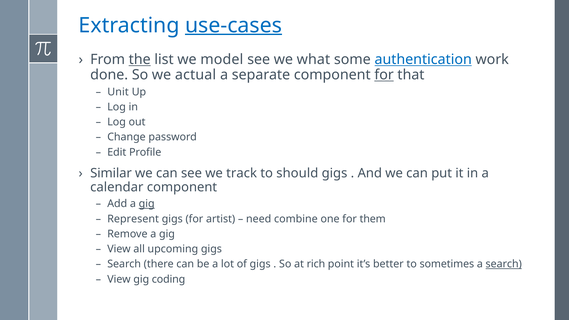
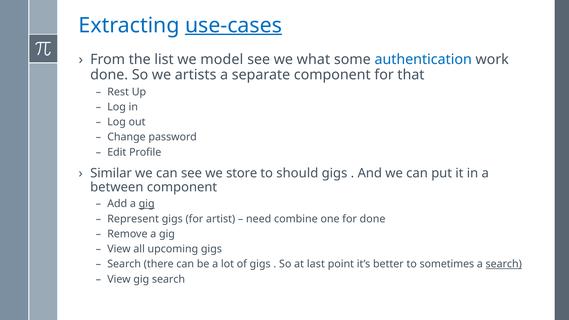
the underline: present -> none
authentication underline: present -> none
actual: actual -> artists
for at (384, 75) underline: present -> none
Unit: Unit -> Rest
track: track -> store
calendar: calendar -> between
for them: them -> done
rich: rich -> last
gig coding: coding -> search
